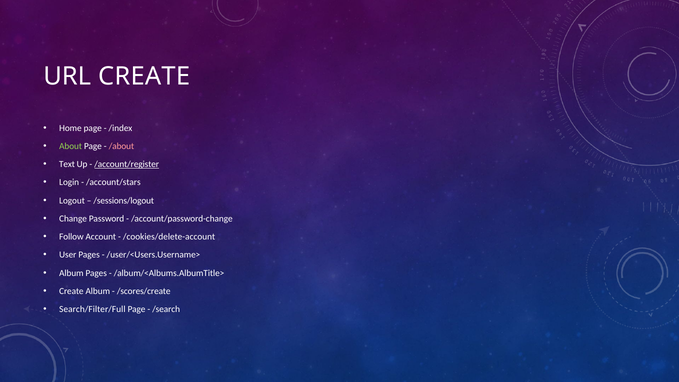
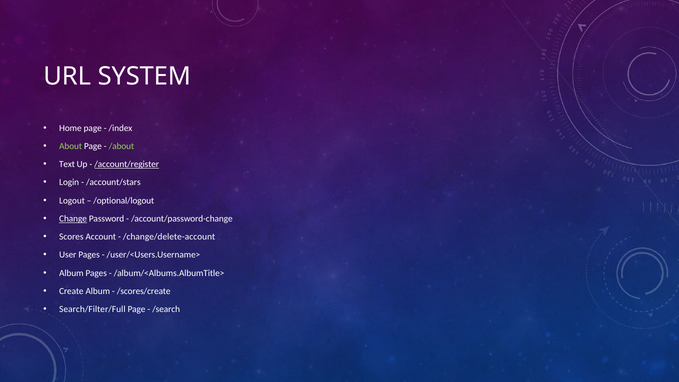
URL CREATE: CREATE -> SYSTEM
/about colour: pink -> light green
/sessions/logout: /sessions/logout -> /optional/logout
Change underline: none -> present
Follow: Follow -> Scores
/cookies/delete-account: /cookies/delete-account -> /change/delete-account
